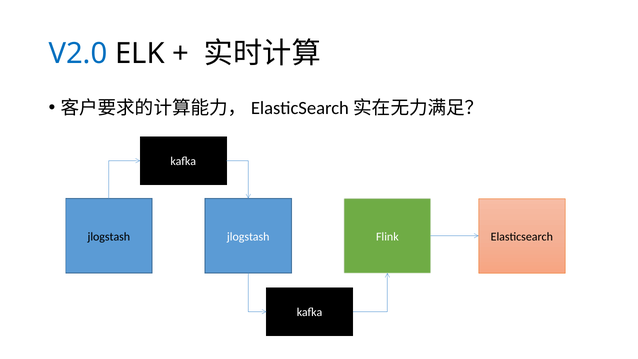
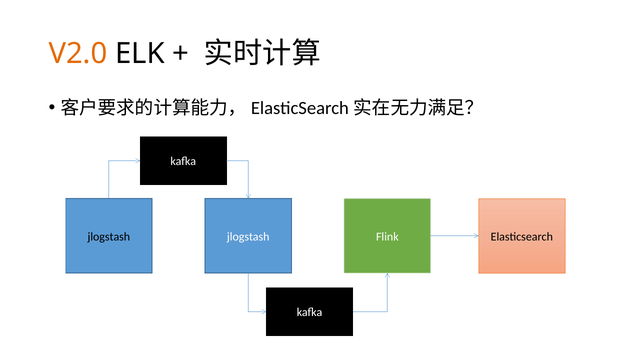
V2.0 colour: blue -> orange
